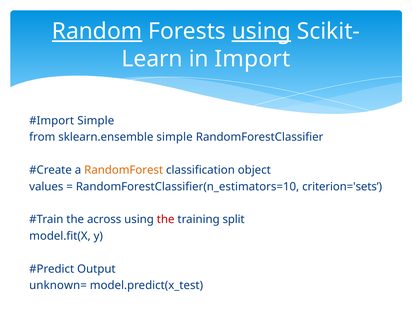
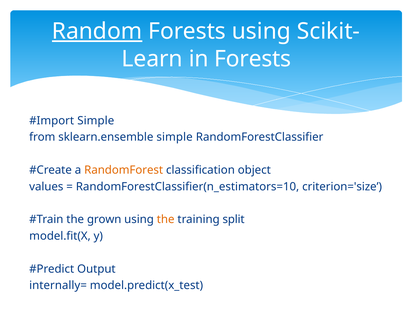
using at (261, 31) underline: present -> none
in Import: Import -> Forests
criterion='sets: criterion='sets -> criterion='size
across: across -> grown
the at (166, 220) colour: red -> orange
unknown=: unknown= -> internally=
